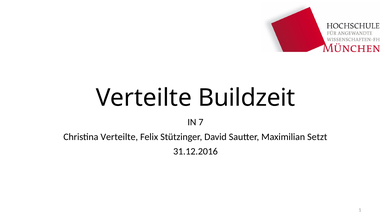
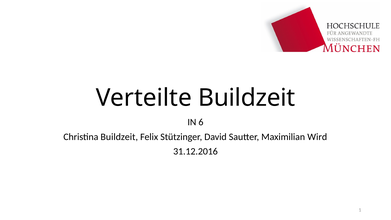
7: 7 -> 6
Christina Verteilte: Verteilte -> Buildzeit
Setzt: Setzt -> Wird
